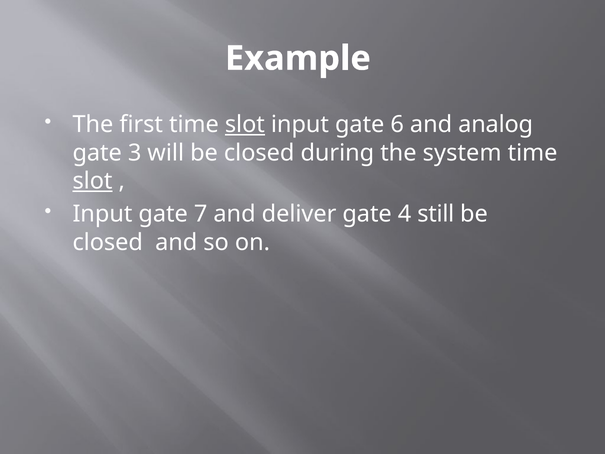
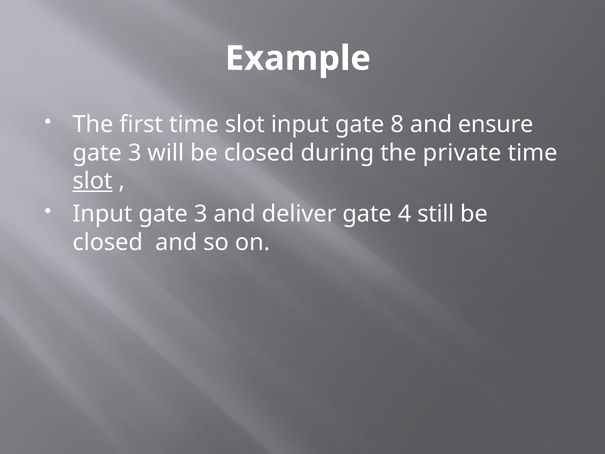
slot at (245, 125) underline: present -> none
6: 6 -> 8
analog: analog -> ensure
system: system -> private
Input gate 7: 7 -> 3
